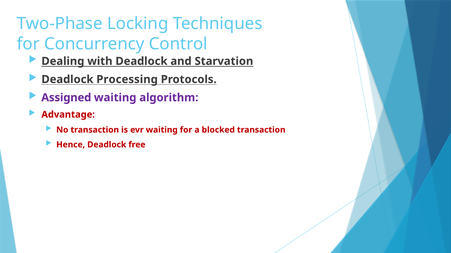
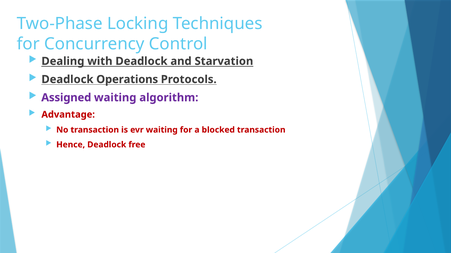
Processing: Processing -> Operations
